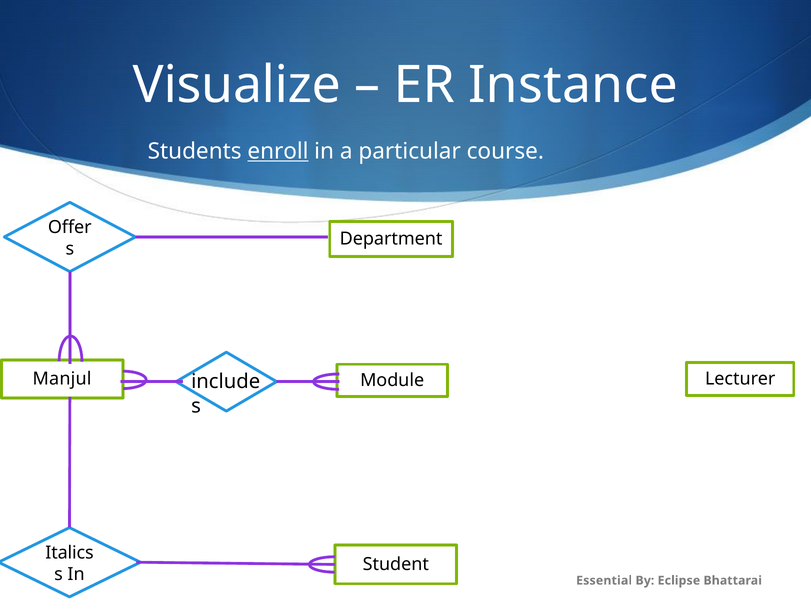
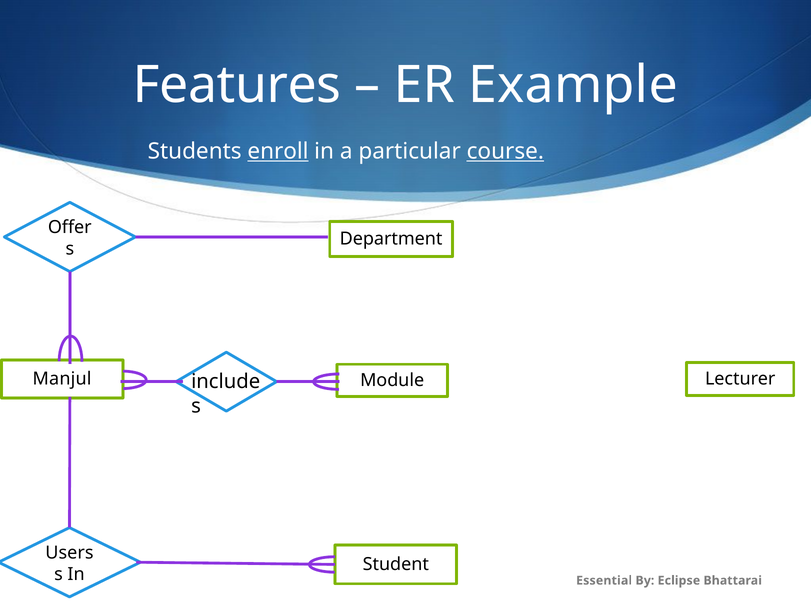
Visualize: Visualize -> Features
Instance: Instance -> Example
course underline: none -> present
Italics: Italics -> Users
